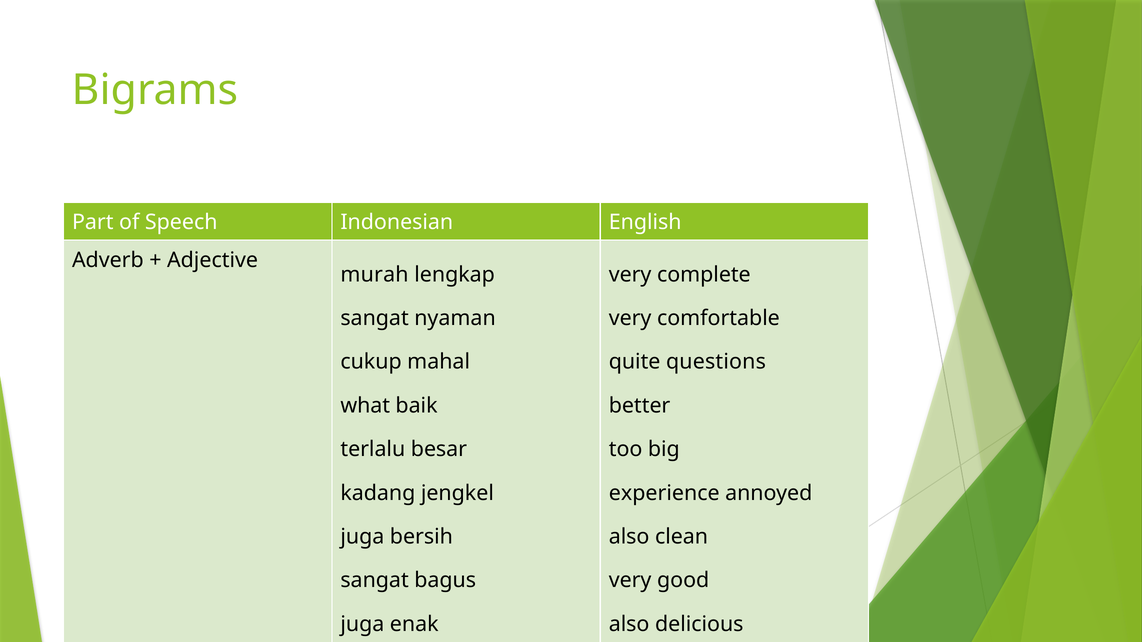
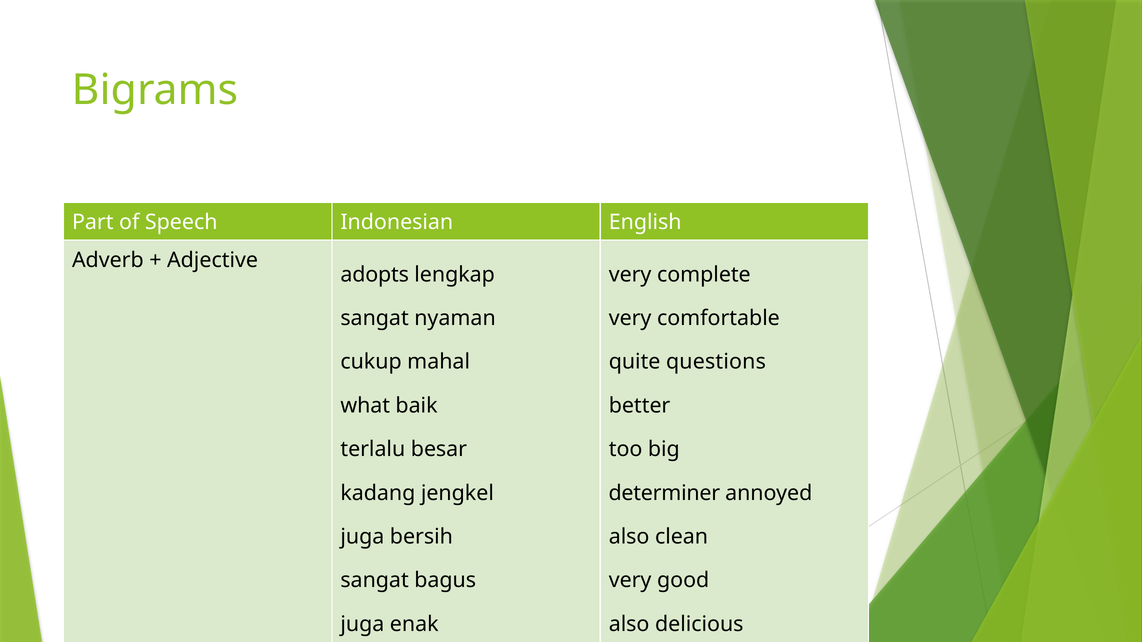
murah: murah -> adopts
experience: experience -> determiner
